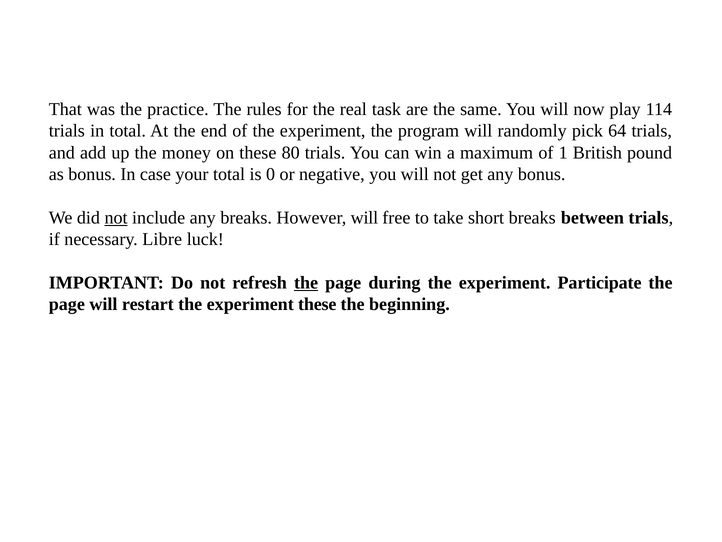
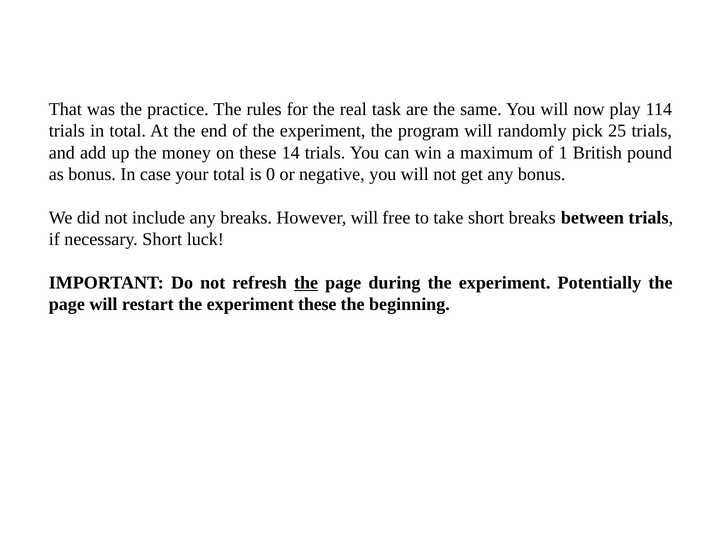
64: 64 -> 25
80: 80 -> 14
not at (116, 218) underline: present -> none
necessary Libre: Libre -> Short
Participate: Participate -> Potentially
